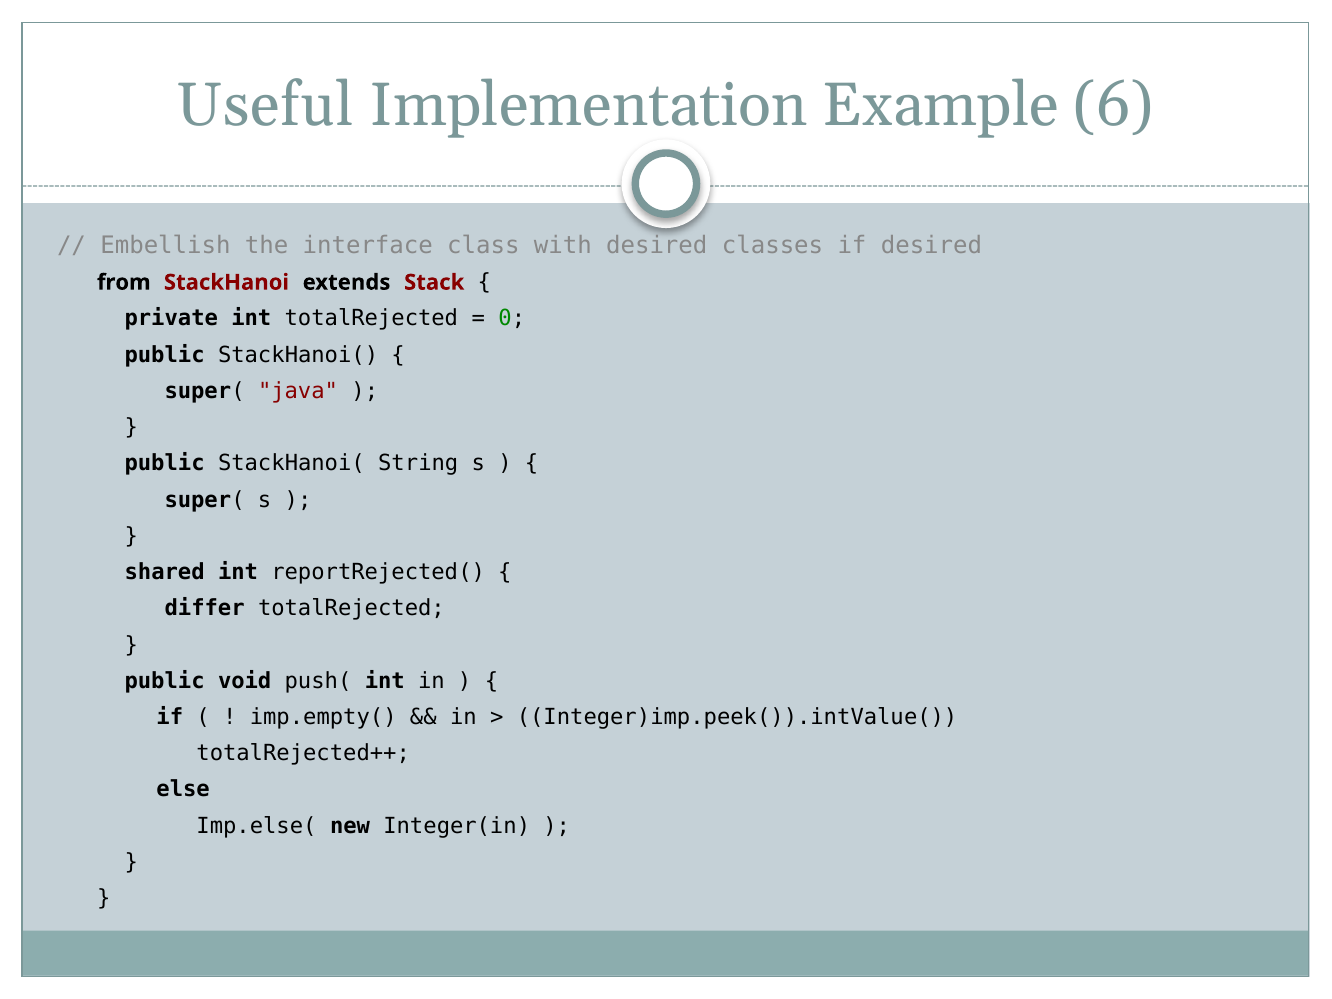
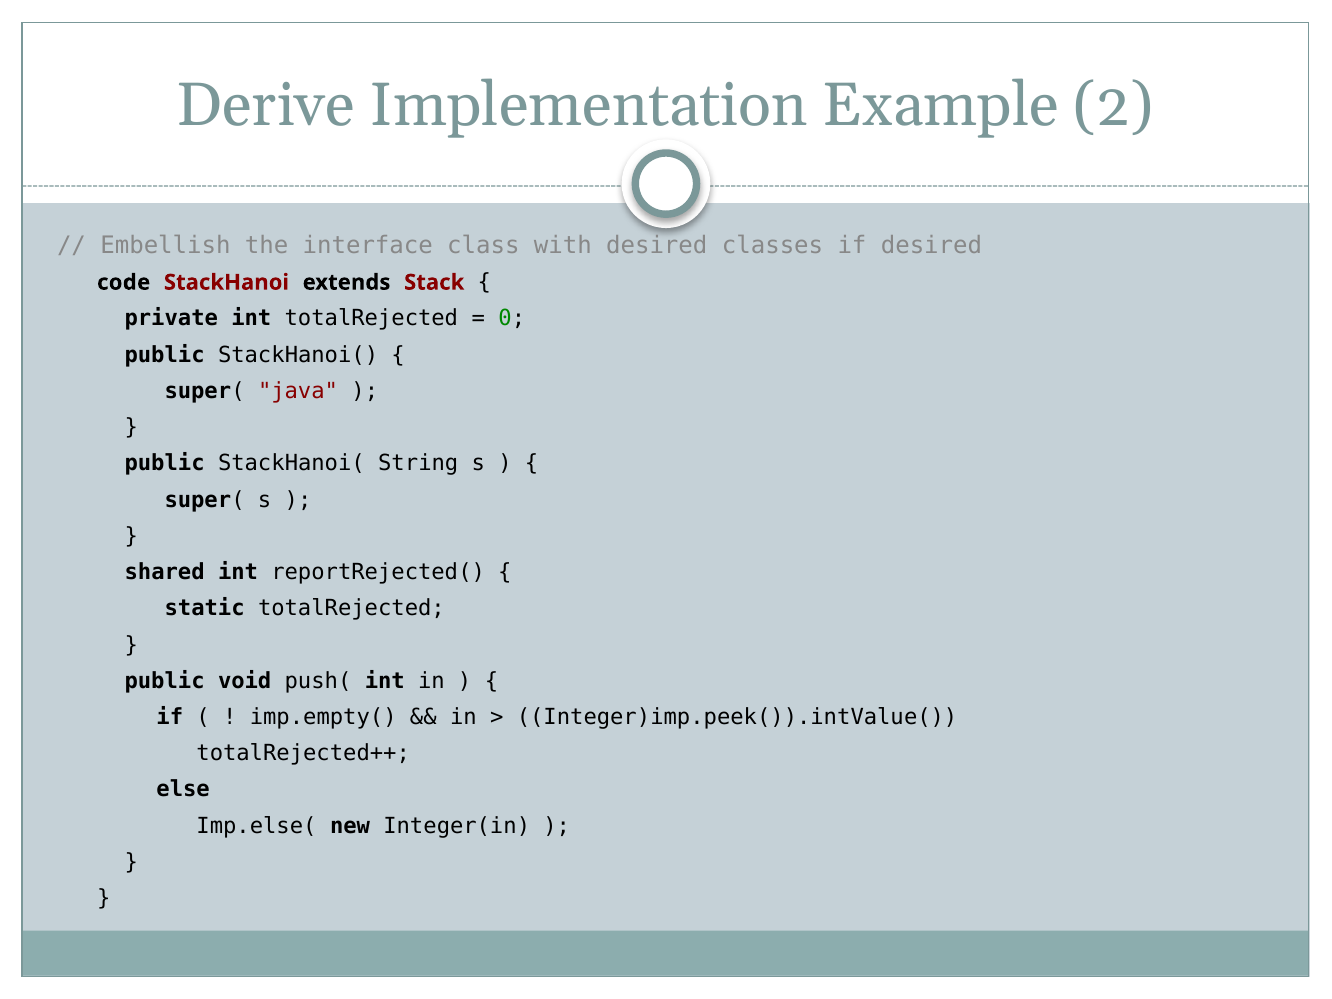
Useful: Useful -> Derive
6: 6 -> 2
from: from -> code
differ: differ -> static
